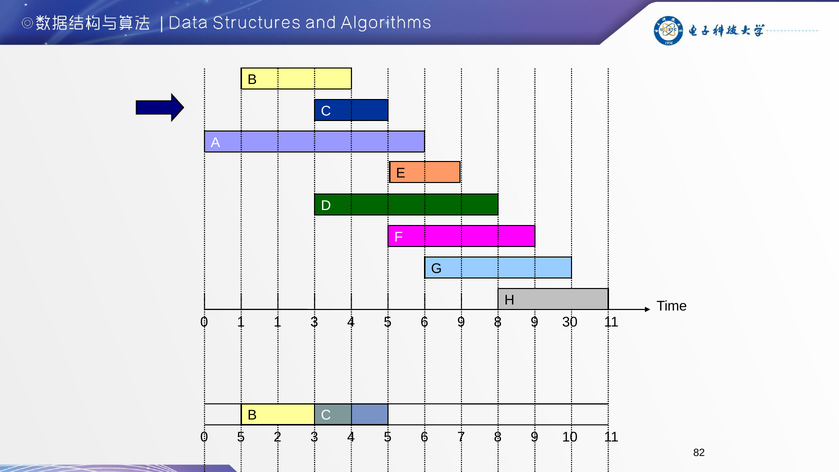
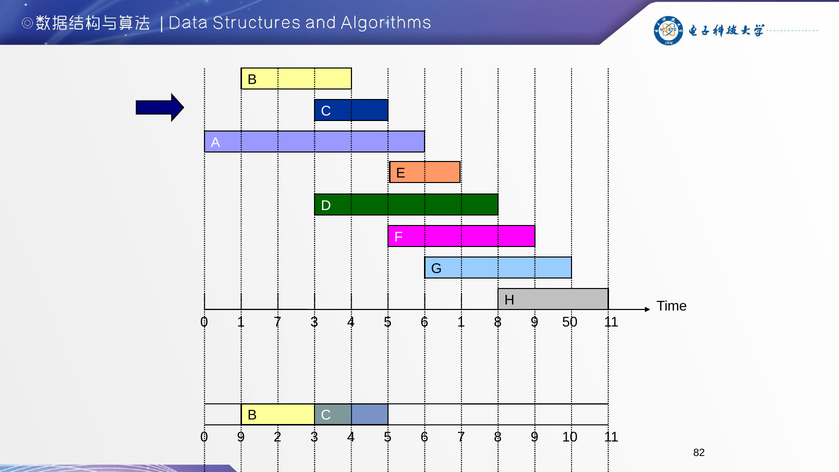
1 1: 1 -> 7
6 9: 9 -> 1
30: 30 -> 50
0 5: 5 -> 9
